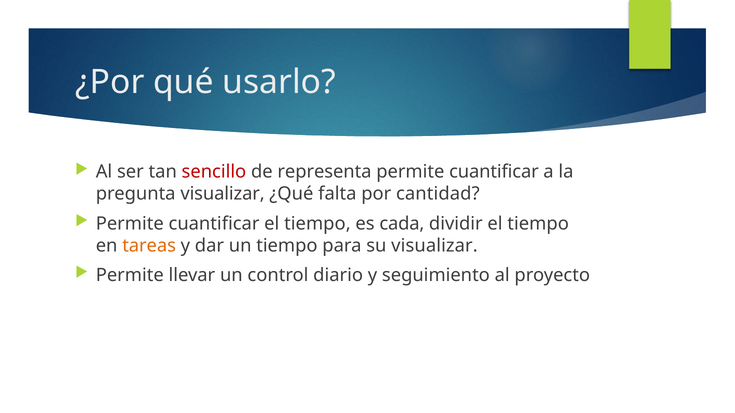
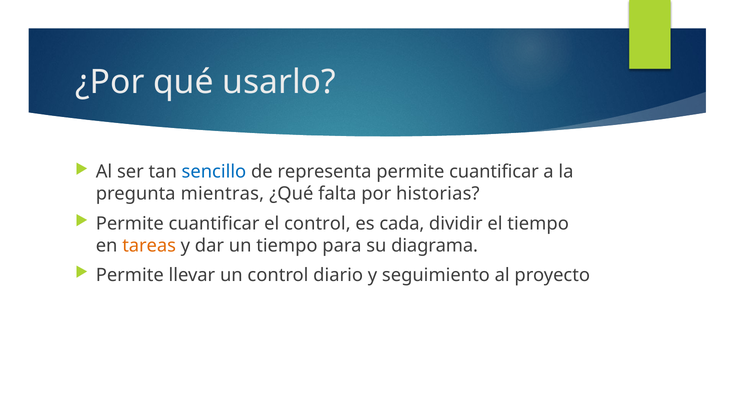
sencillo colour: red -> blue
pregunta visualizar: visualizar -> mientras
cantidad: cantidad -> historias
cuantificar el tiempo: tiempo -> control
su visualizar: visualizar -> diagrama
